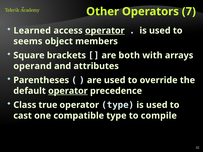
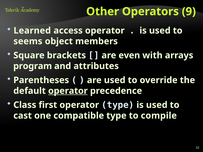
7: 7 -> 9
operator at (105, 31) underline: present -> none
both: both -> even
operand: operand -> program
true: true -> first
